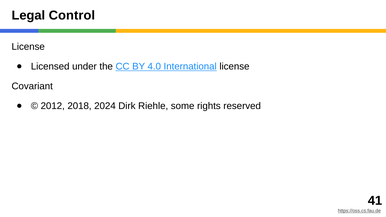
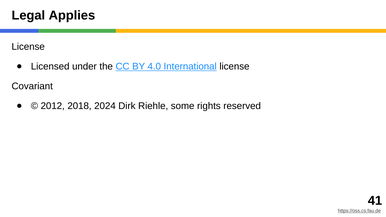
Control: Control -> Applies
